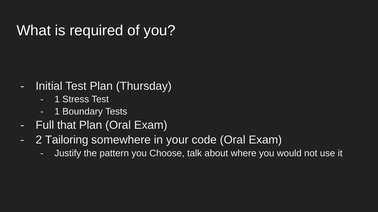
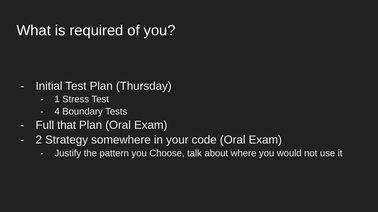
1 at (57, 112): 1 -> 4
Tailoring: Tailoring -> Strategy
